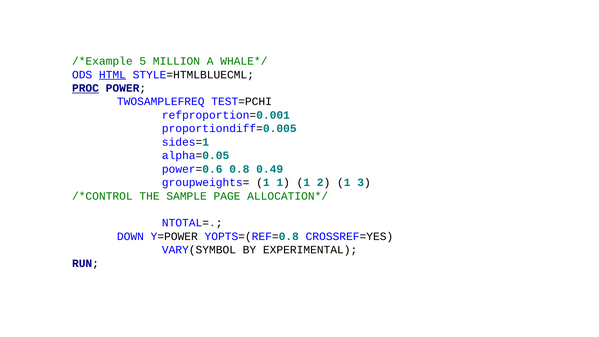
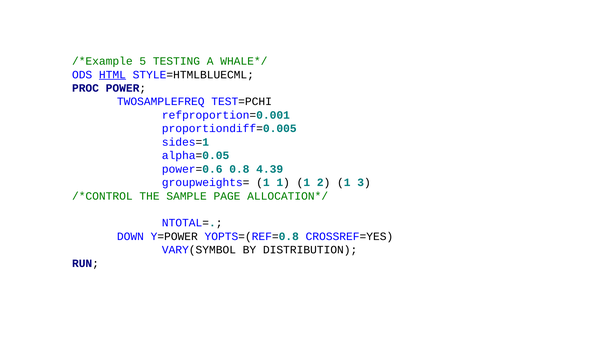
MILLION: MILLION -> TESTING
PROC underline: present -> none
0.49: 0.49 -> 4.39
EXPERIMENTAL: EXPERIMENTAL -> DISTRIBUTION
